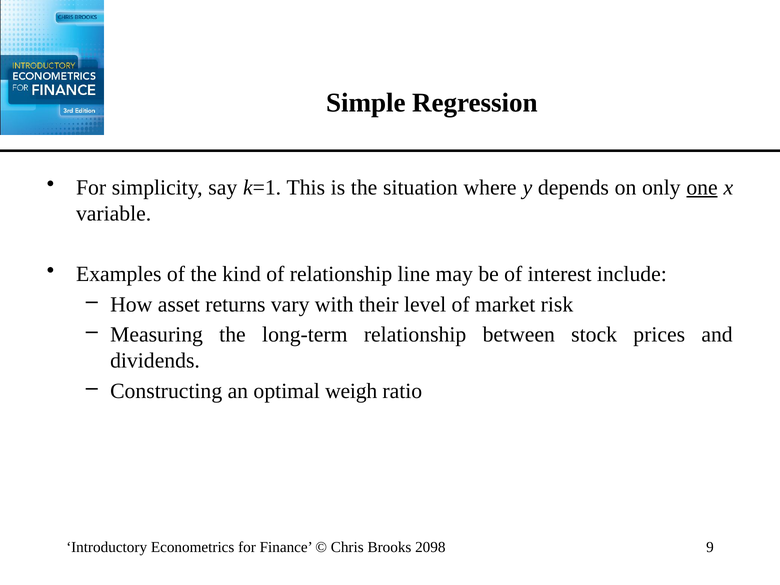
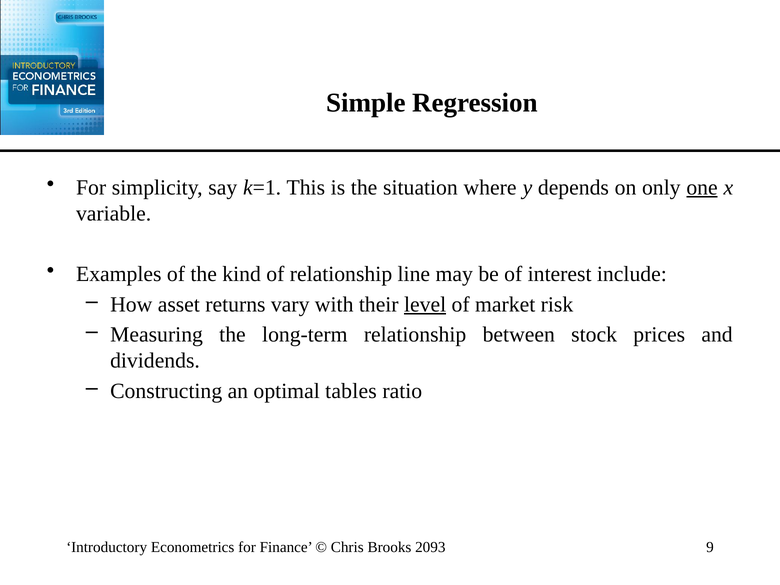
level underline: none -> present
weigh: weigh -> tables
2098: 2098 -> 2093
